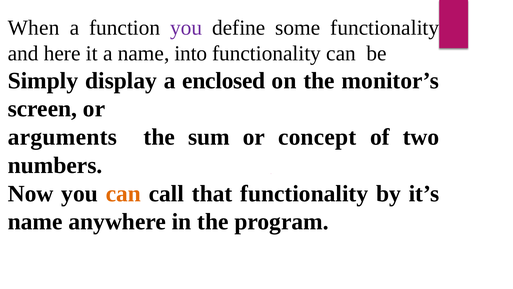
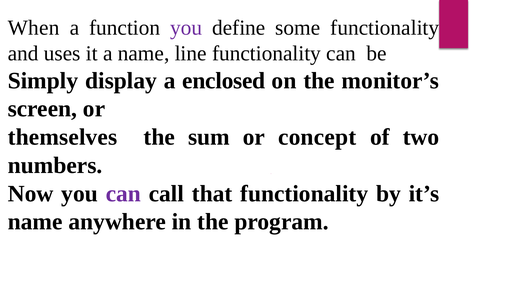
here: here -> uses
into: into -> line
arguments: arguments -> themselves
can at (123, 193) colour: orange -> purple
